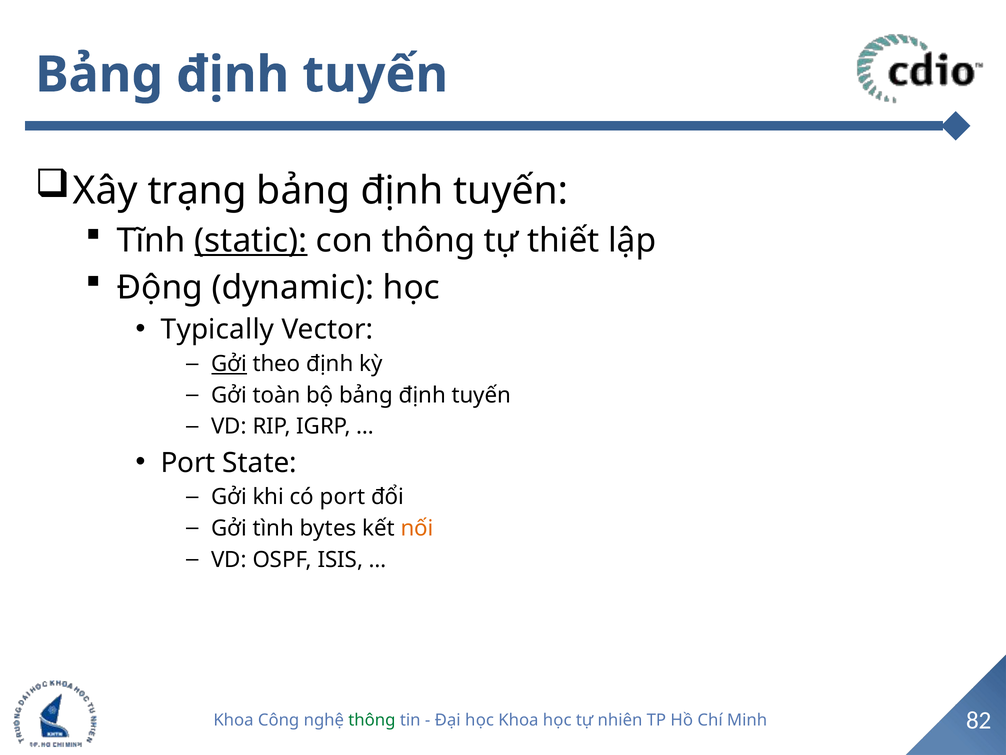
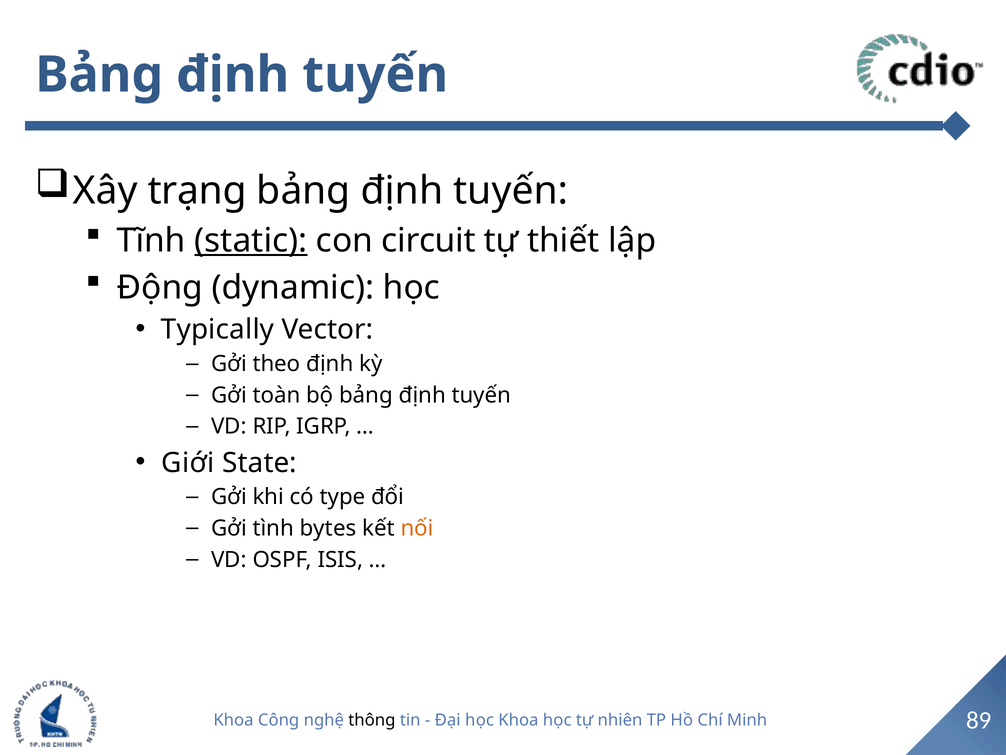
con thông: thông -> circuit
Gởi at (229, 364) underline: present -> none
Port at (188, 462): Port -> Giới
có port: port -> type
thông at (372, 720) colour: green -> black
82: 82 -> 89
